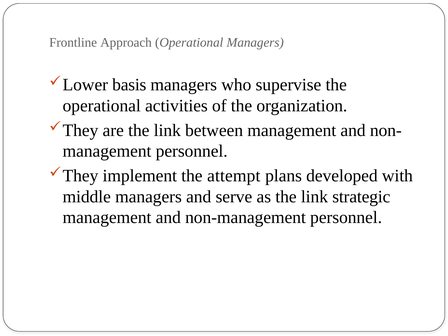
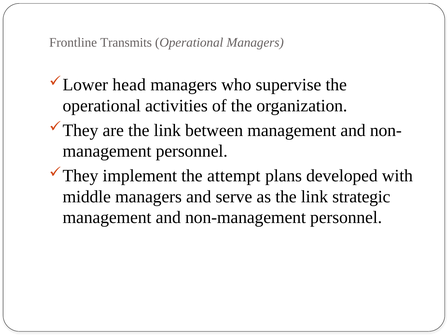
Approach: Approach -> Transmits
basis: basis -> head
